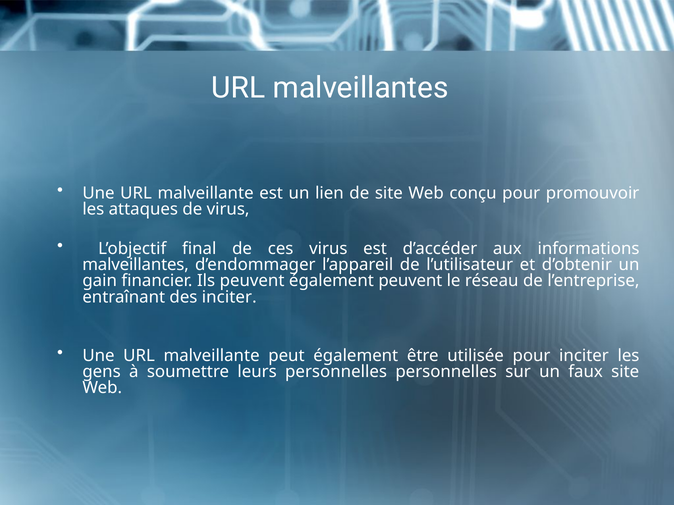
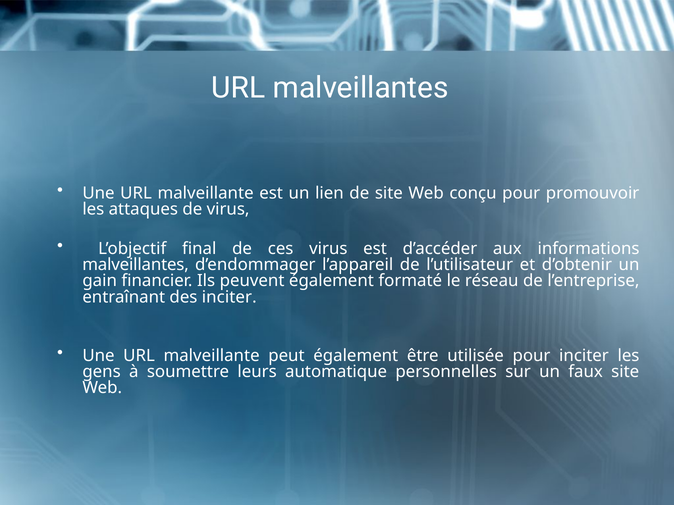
également peuvent: peuvent -> formaté
leurs personnelles: personnelles -> automatique
